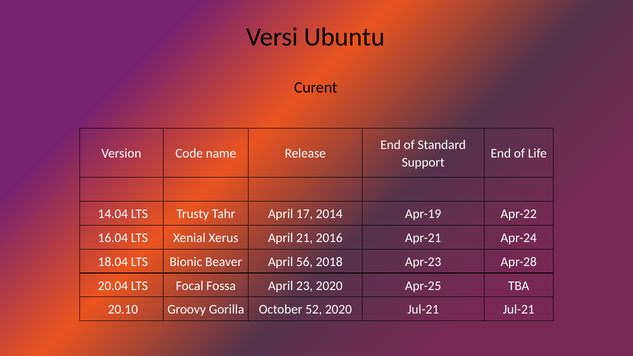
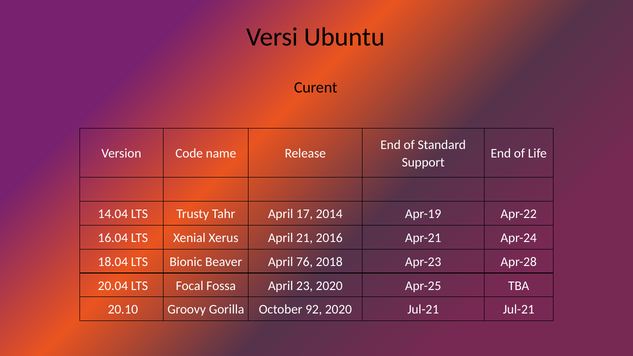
56: 56 -> 76
52: 52 -> 92
